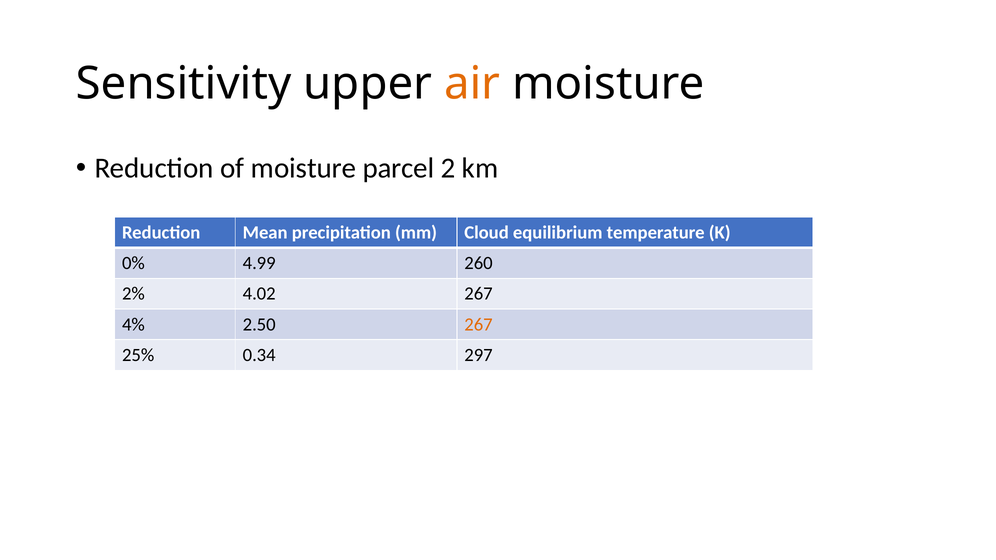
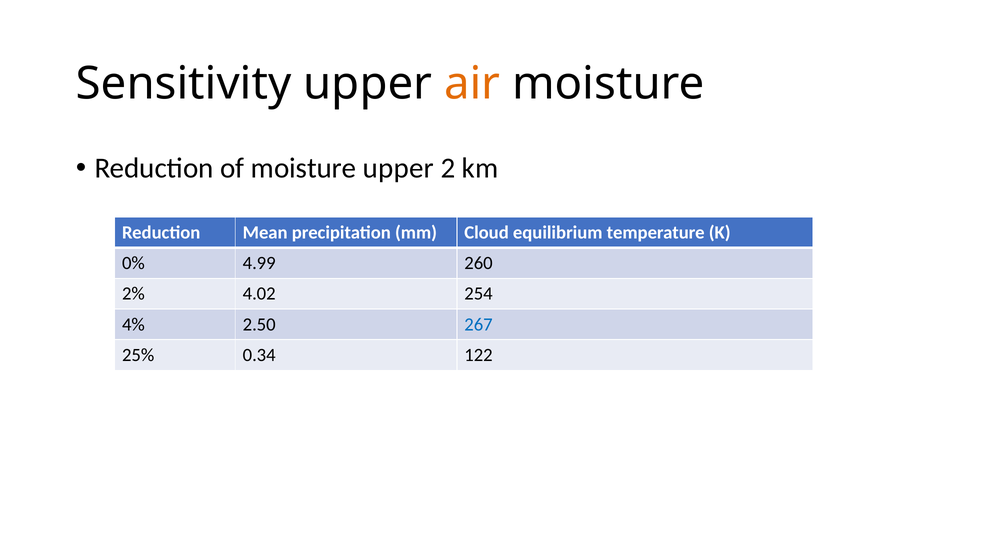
moisture parcel: parcel -> upper
4.02 267: 267 -> 254
267 at (478, 325) colour: orange -> blue
297: 297 -> 122
